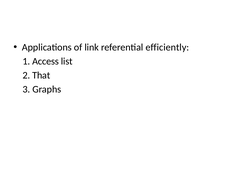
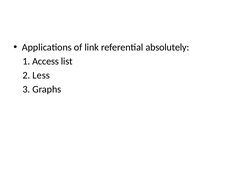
efficiently: efficiently -> absolutely
That: That -> Less
